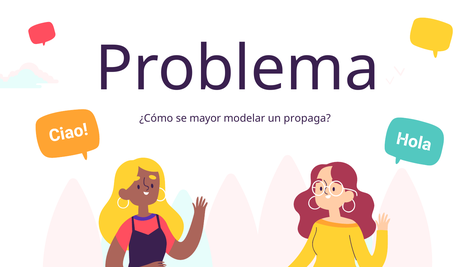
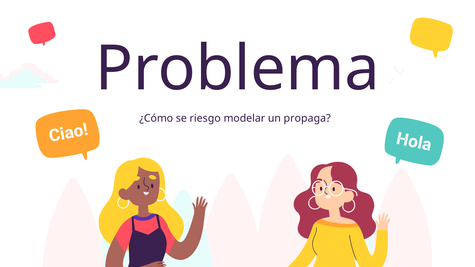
mayor: mayor -> riesgo
